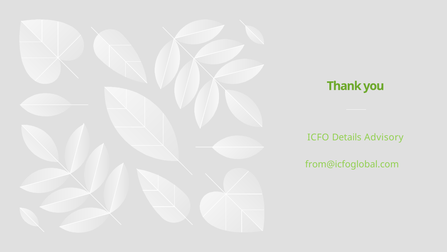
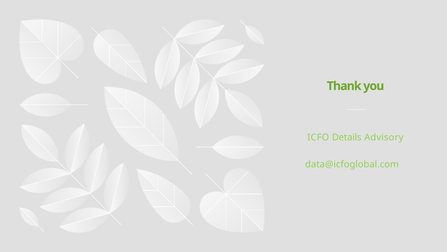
from@icfoglobal.com: from@icfoglobal.com -> data@icfoglobal.com
